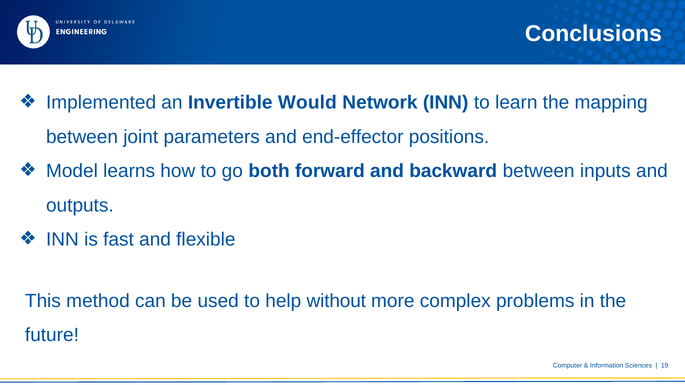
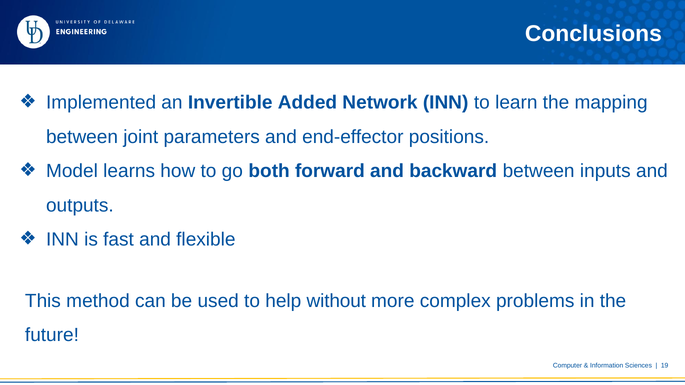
Would: Would -> Added
